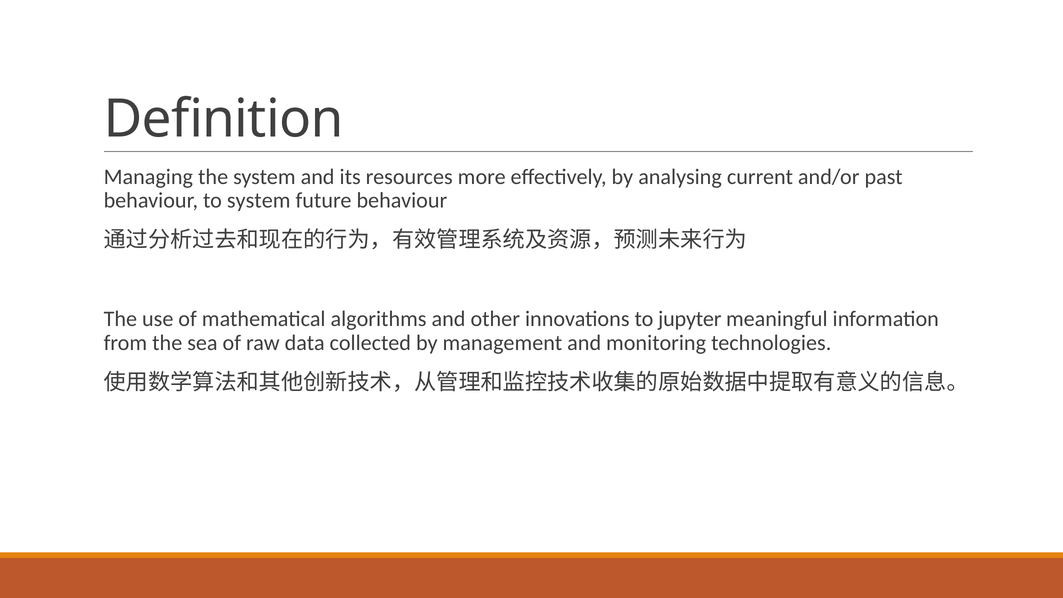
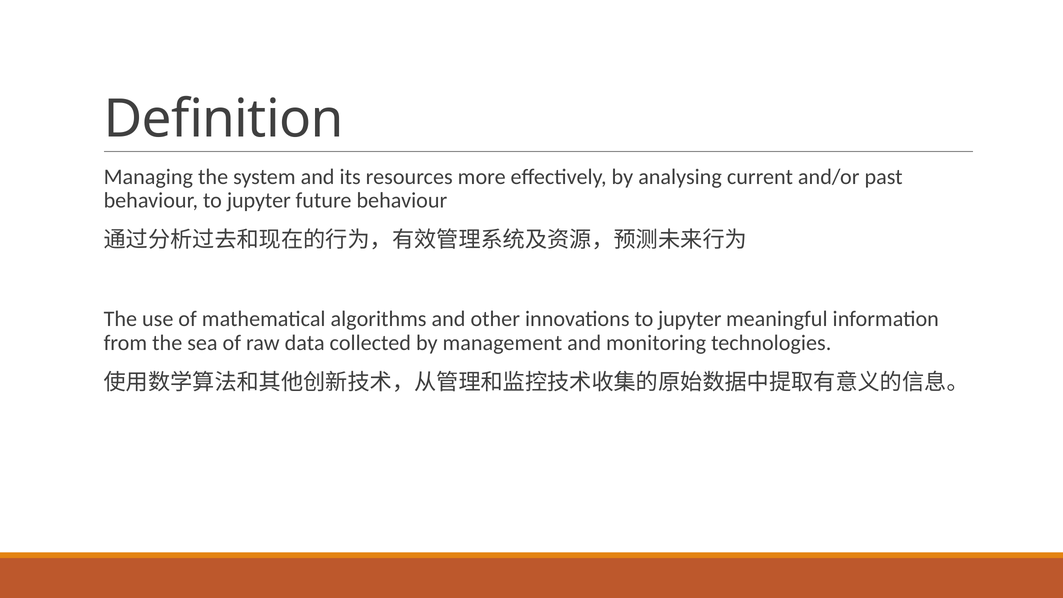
behaviour to system: system -> jupyter
